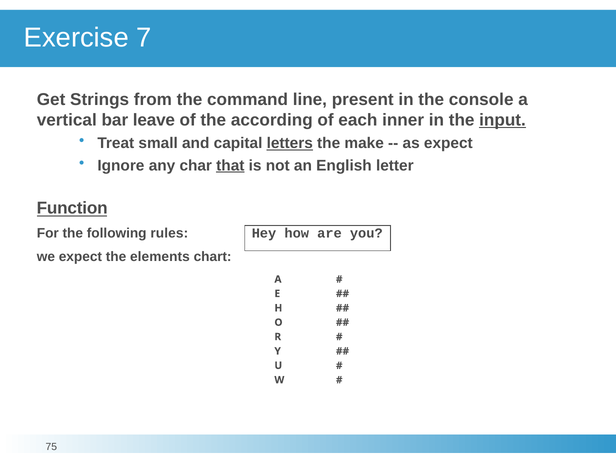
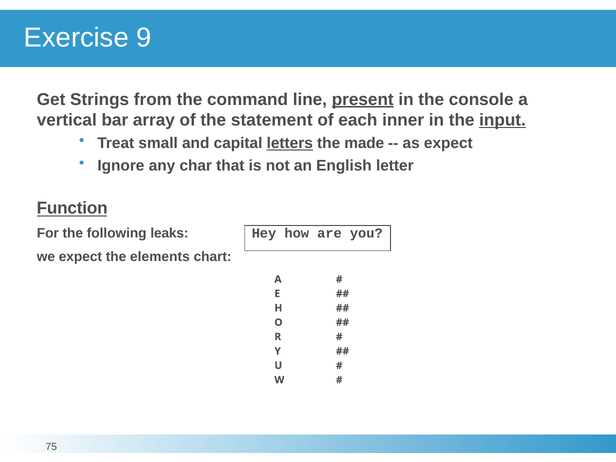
7: 7 -> 9
present underline: none -> present
leave: leave -> array
according: according -> statement
make: make -> made
that underline: present -> none
rules: rules -> leaks
